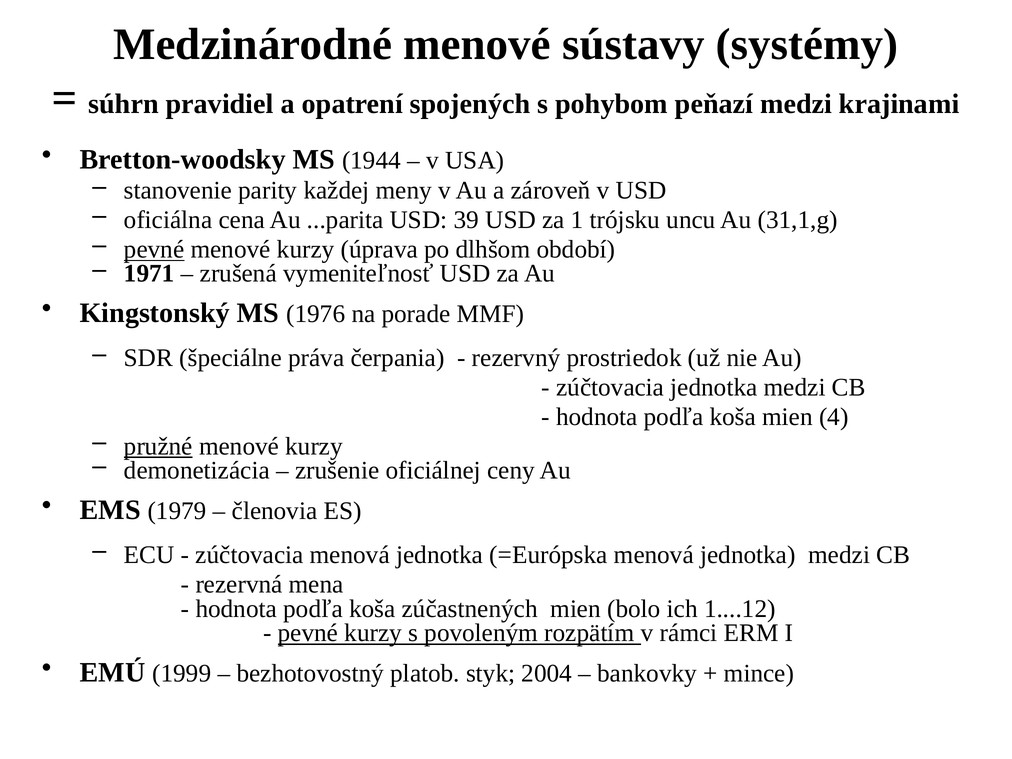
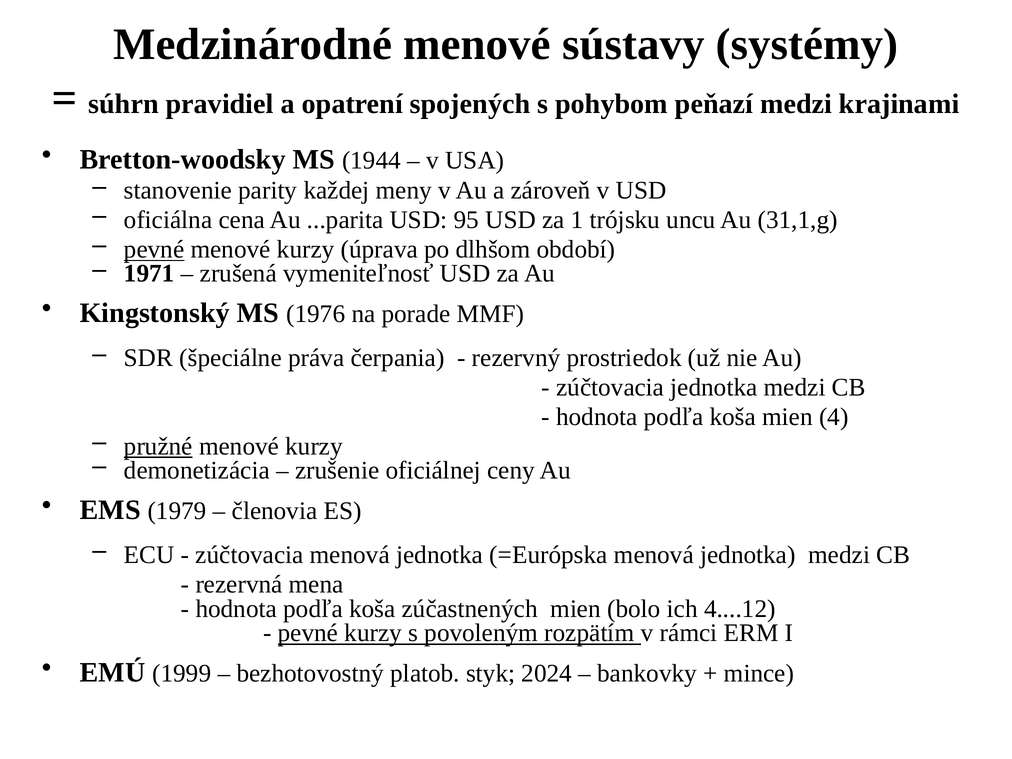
39: 39 -> 95
1....12: 1....12 -> 4....12
2004: 2004 -> 2024
